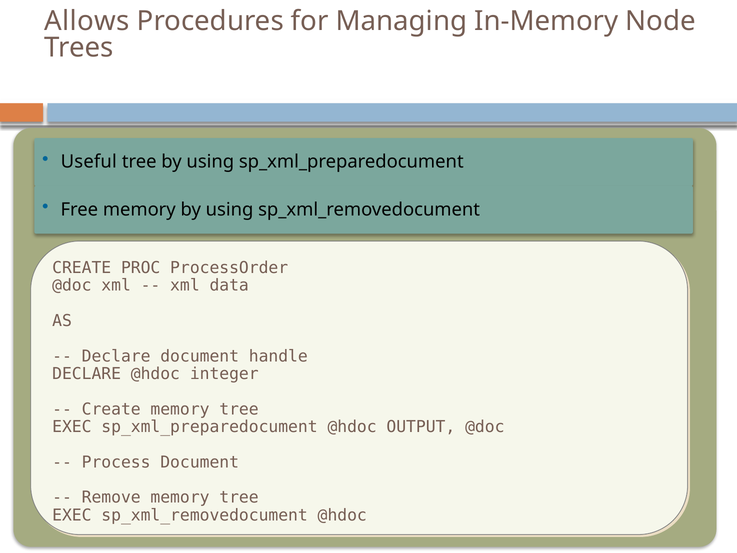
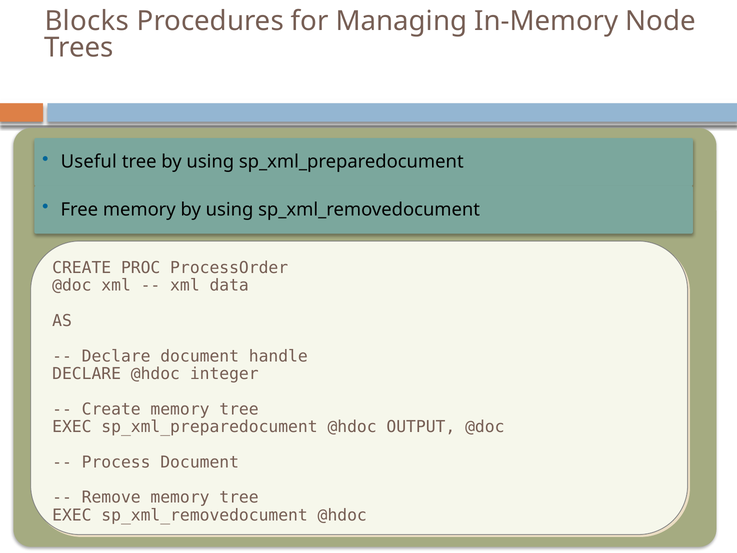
Allows: Allows -> Blocks
